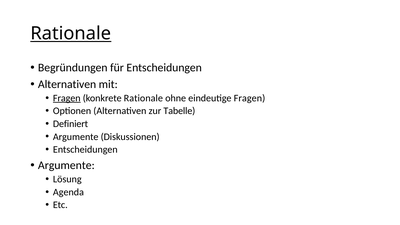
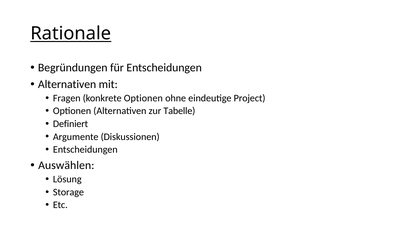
Fragen at (67, 98) underline: present -> none
konkrete Rationale: Rationale -> Optionen
eindeutige Fragen: Fragen -> Project
Argumente at (66, 165): Argumente -> Auswählen
Agenda: Agenda -> Storage
